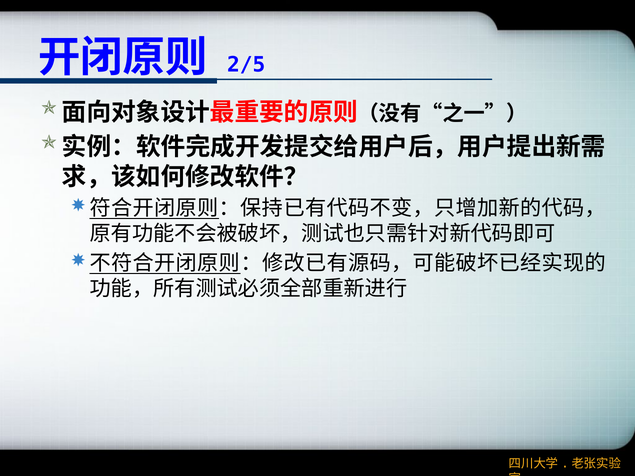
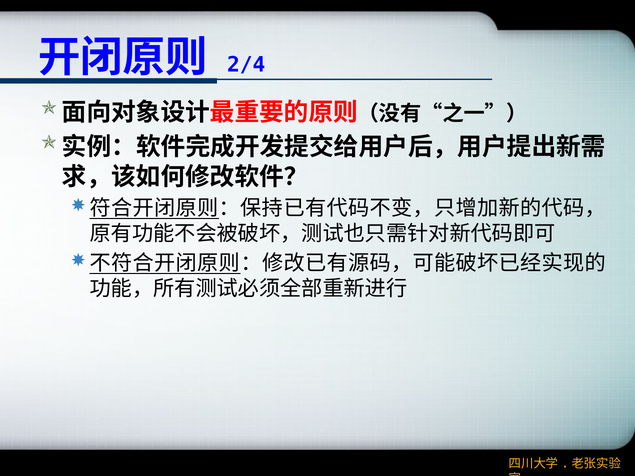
2/5: 2/5 -> 2/4
